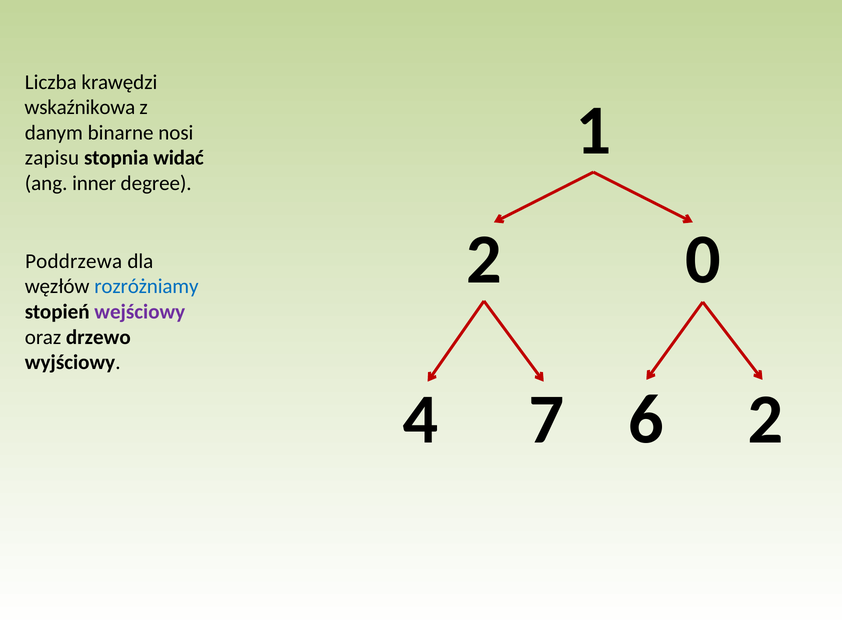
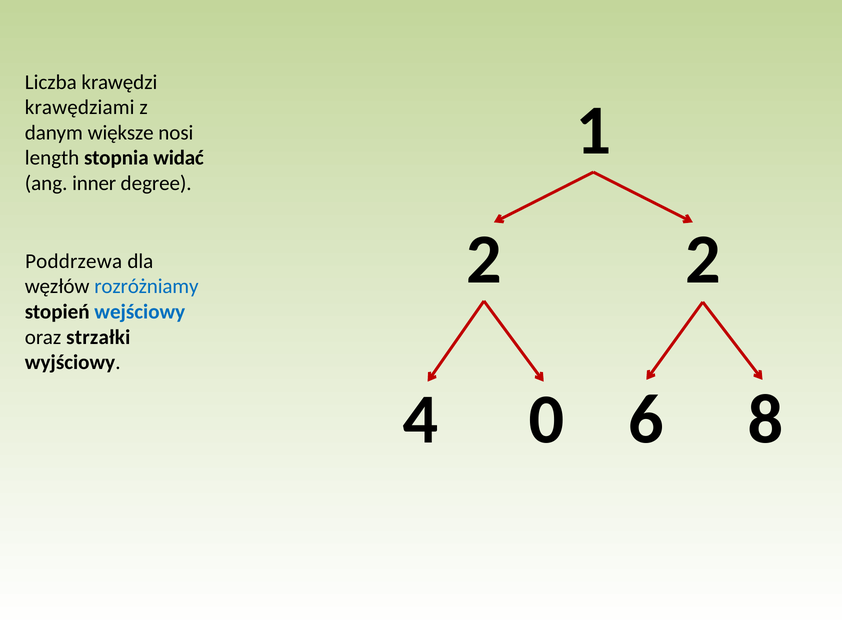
wskaźnikowa: wskaźnikowa -> krawędziami
binarne: binarne -> większe
zapisu: zapisu -> length
2 0: 0 -> 2
wejściowy colour: purple -> blue
drzewo: drzewo -> strzałki
7: 7 -> 0
6 2: 2 -> 8
